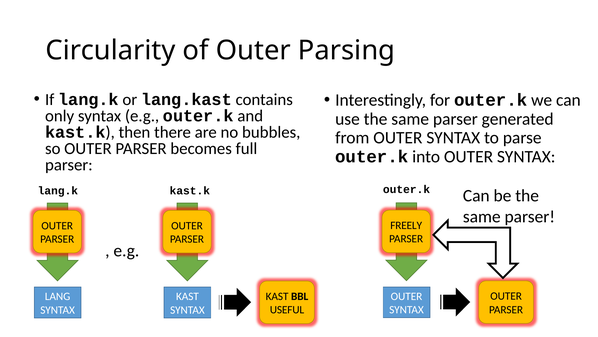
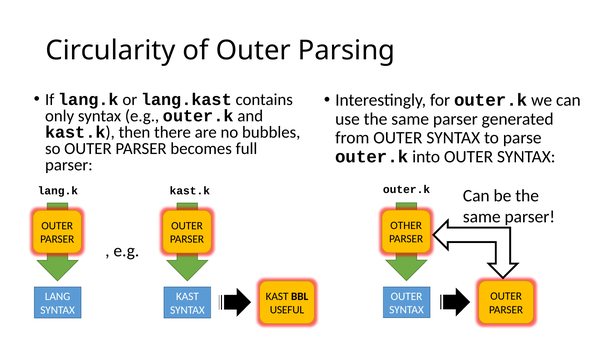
FREELY: FREELY -> OTHER
